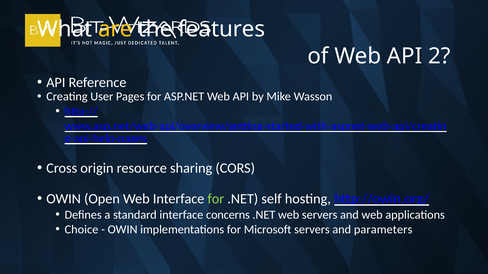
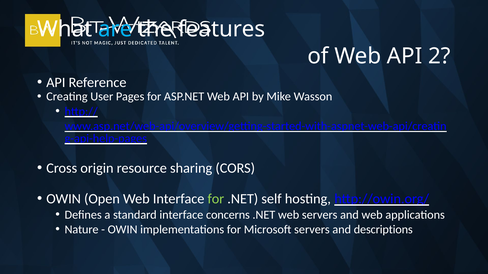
are colour: yellow -> light blue
Choice: Choice -> Nature
parameters: parameters -> descriptions
